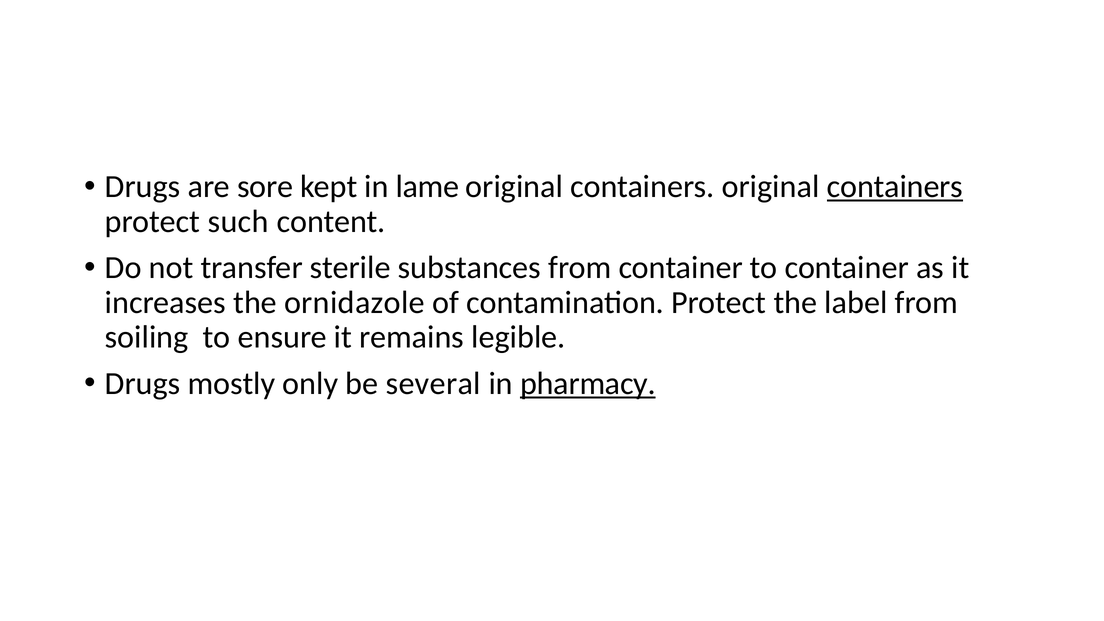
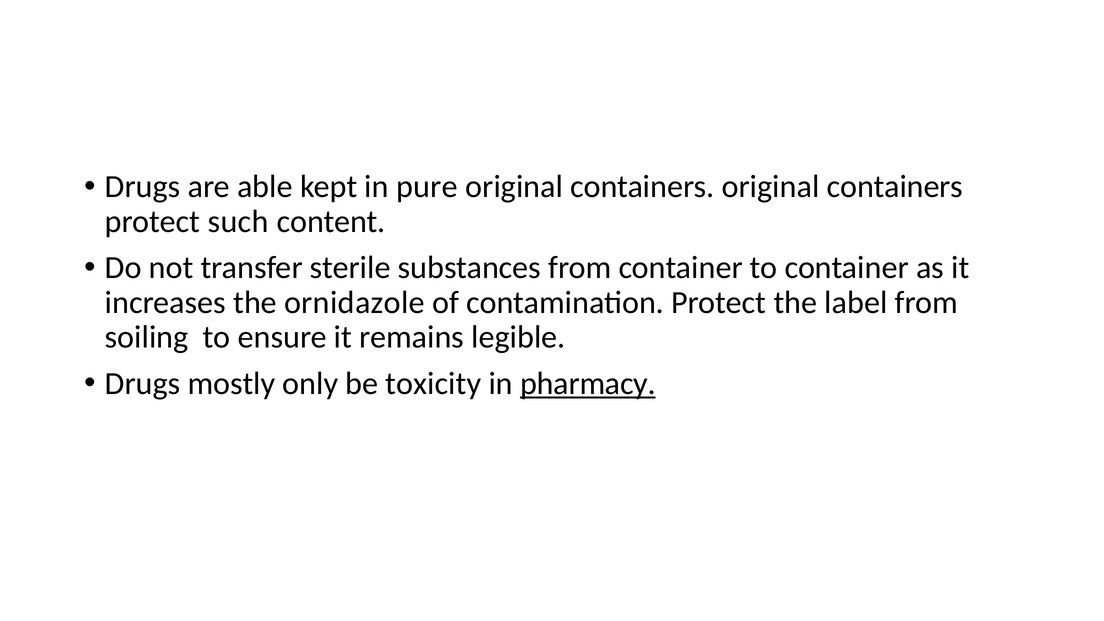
sore: sore -> able
lame: lame -> pure
containers at (895, 187) underline: present -> none
several: several -> toxicity
